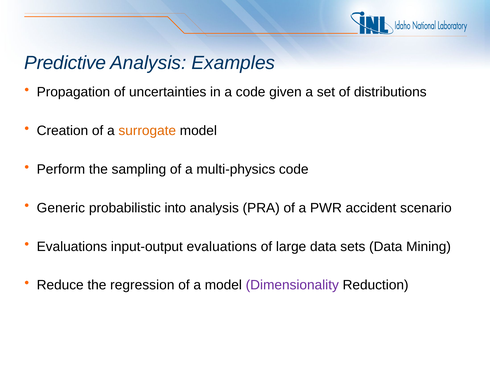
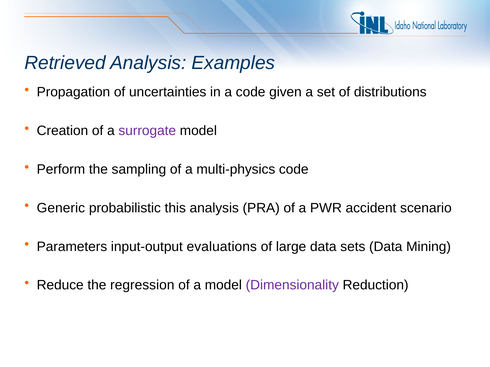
Predictive: Predictive -> Retrieved
surrogate colour: orange -> purple
into: into -> this
Evaluations at (72, 247): Evaluations -> Parameters
